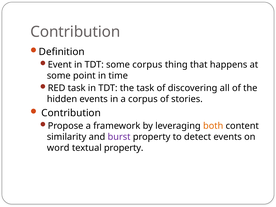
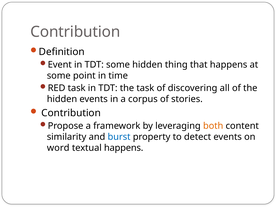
some corpus: corpus -> hidden
burst colour: purple -> blue
textual property: property -> happens
